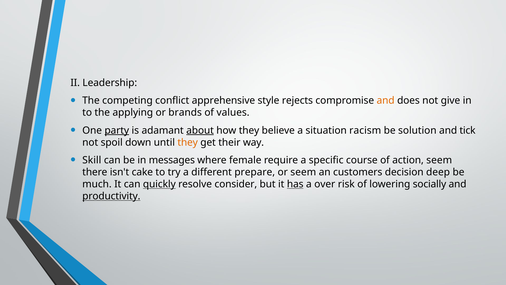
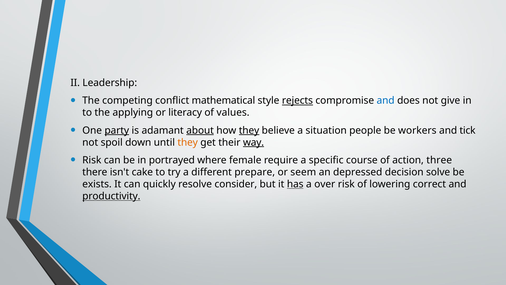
apprehensive: apprehensive -> mathematical
rejects underline: none -> present
and at (386, 100) colour: orange -> blue
brands: brands -> literacy
they at (249, 130) underline: none -> present
racism: racism -> people
solution: solution -> workers
way underline: none -> present
Skill at (92, 160): Skill -> Risk
messages: messages -> portrayed
action seem: seem -> three
customers: customers -> depressed
deep: deep -> solve
much: much -> exists
quickly underline: present -> none
socially: socially -> correct
